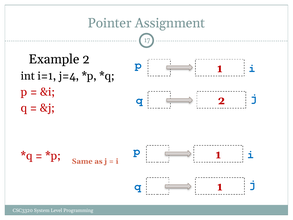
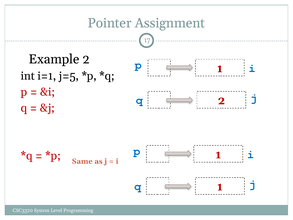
j=4: j=4 -> j=5
